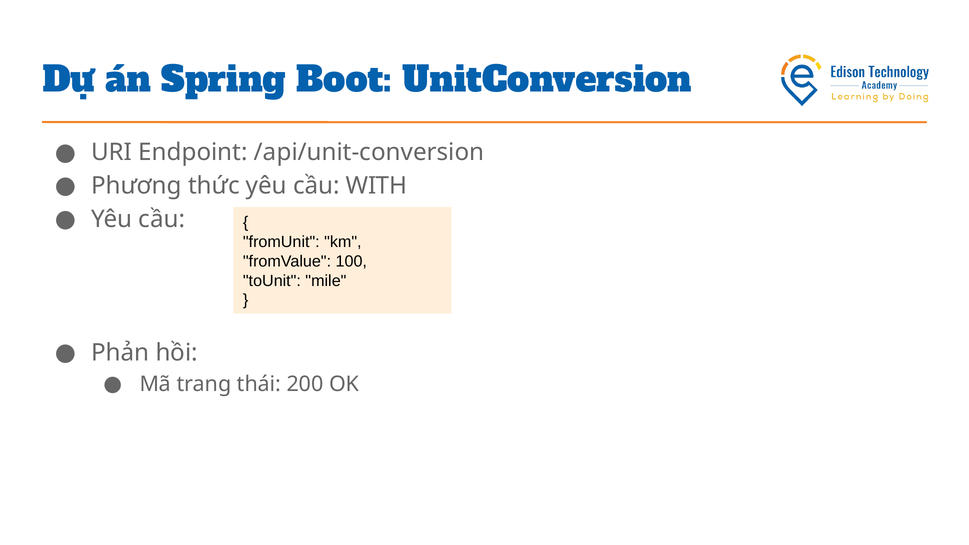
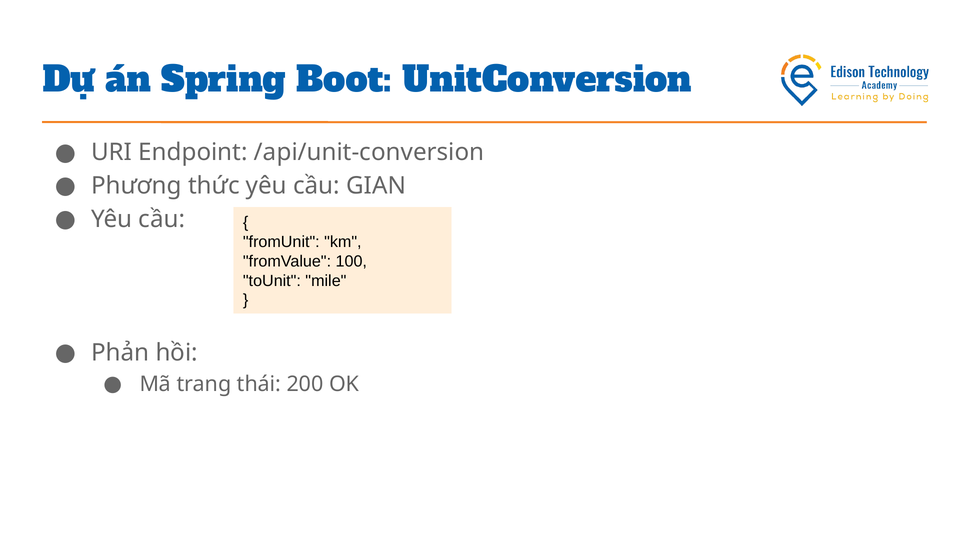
WITH: WITH -> GIAN
